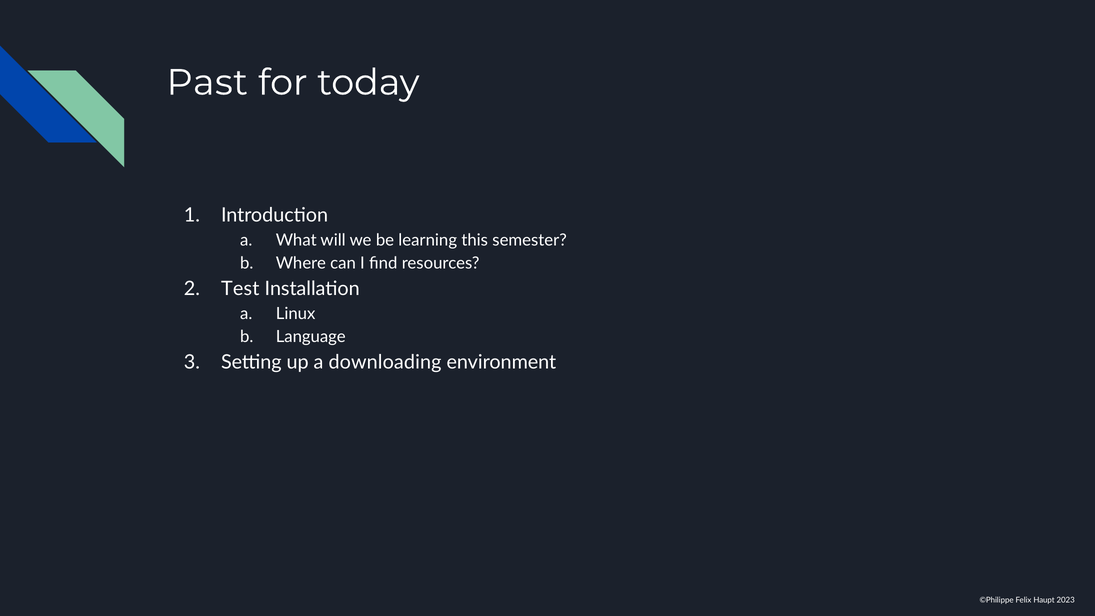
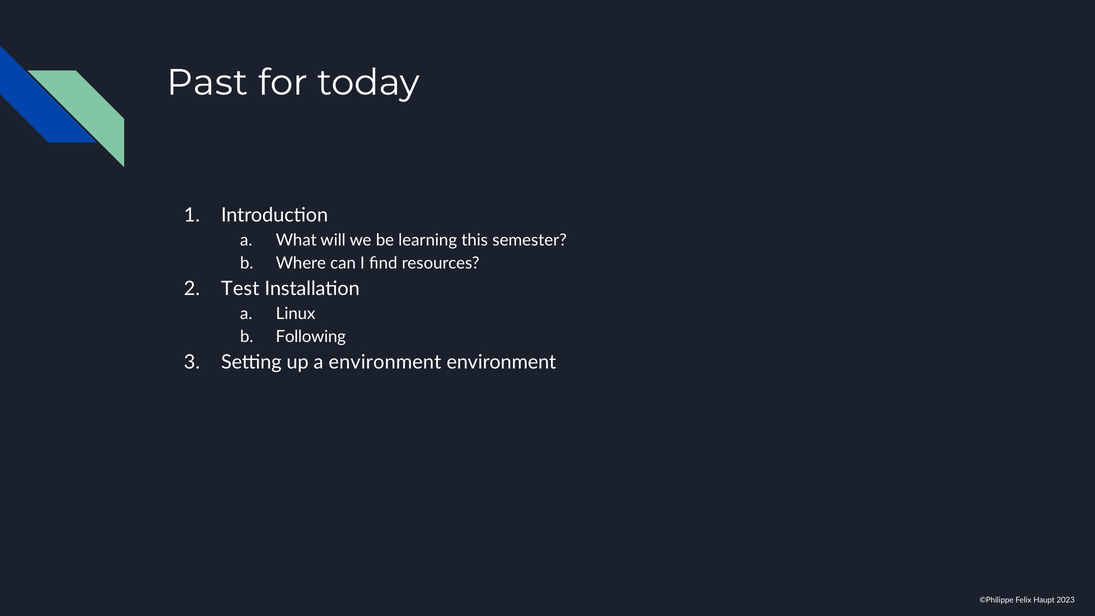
Language: Language -> Following
a downloading: downloading -> environment
